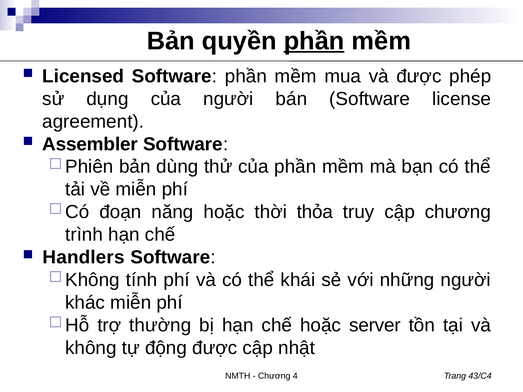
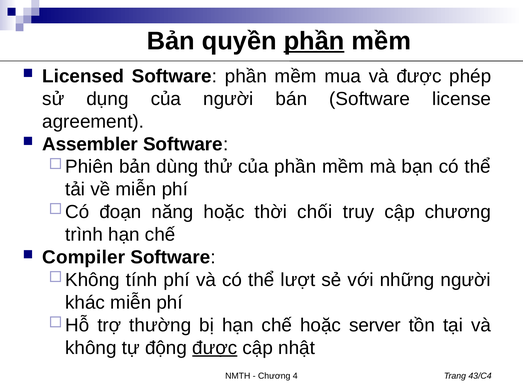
thỏa: thỏa -> chối
Handlers: Handlers -> Compiler
khái: khái -> lượt
được at (215, 348) underline: none -> present
